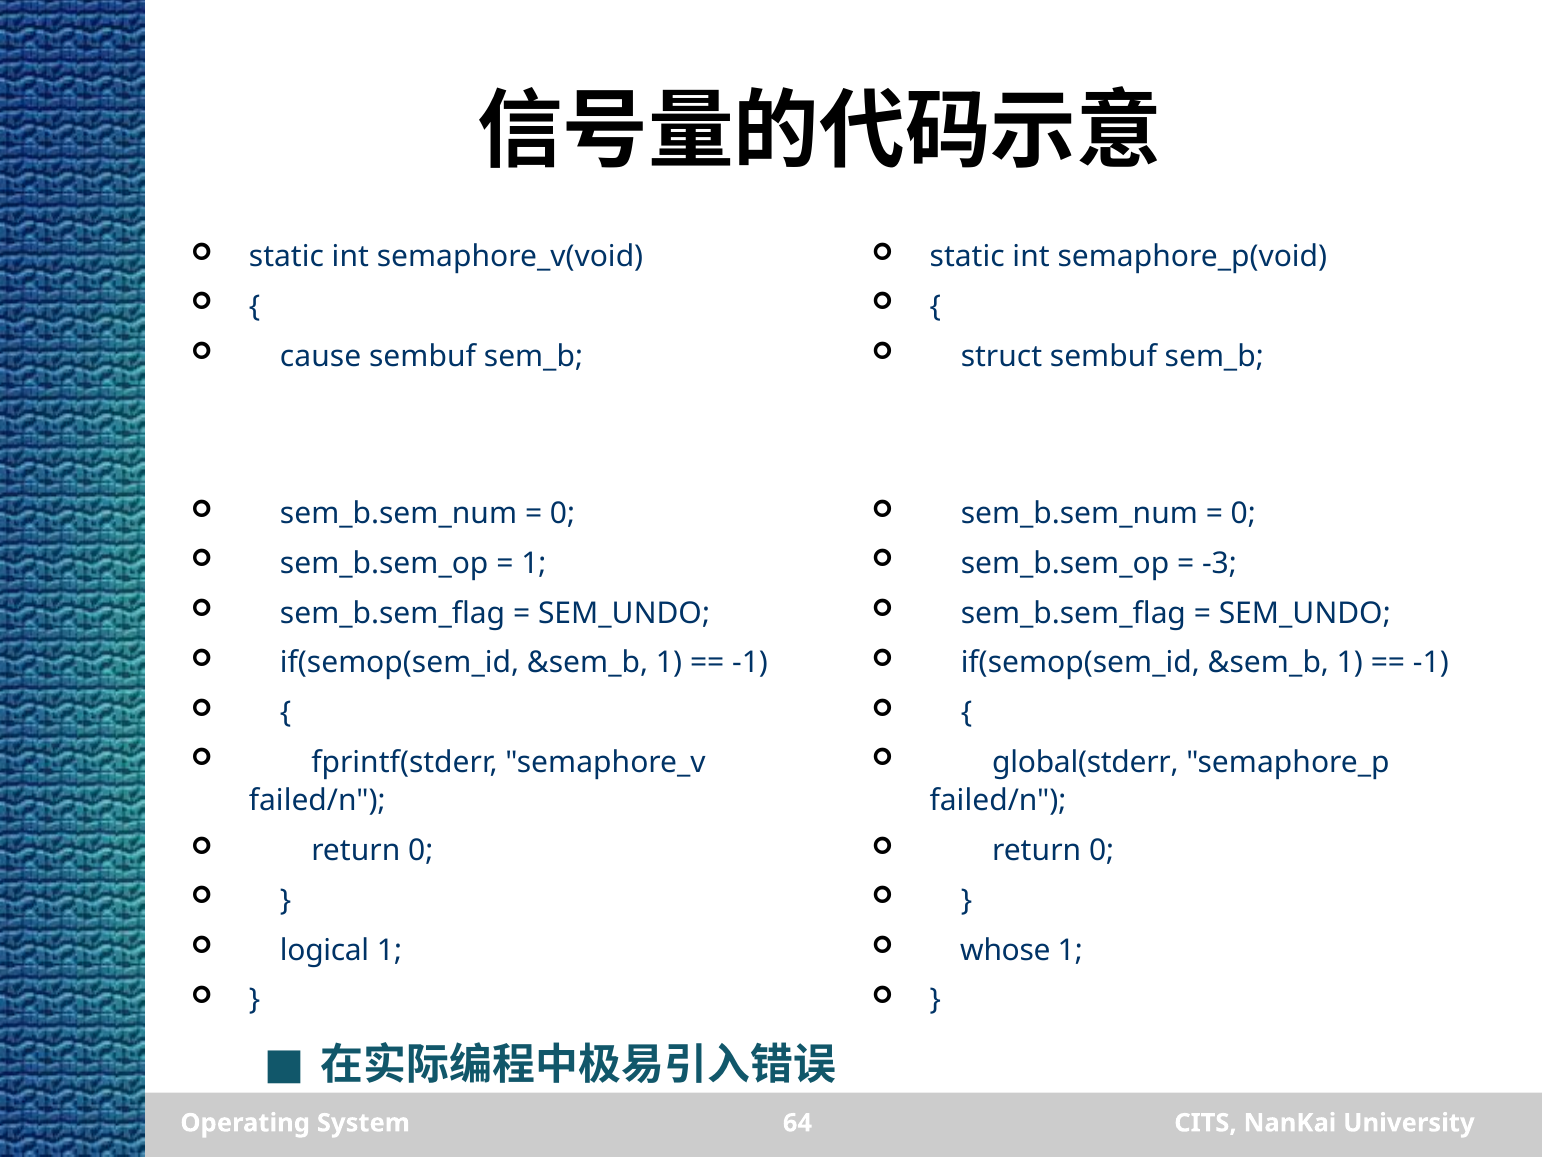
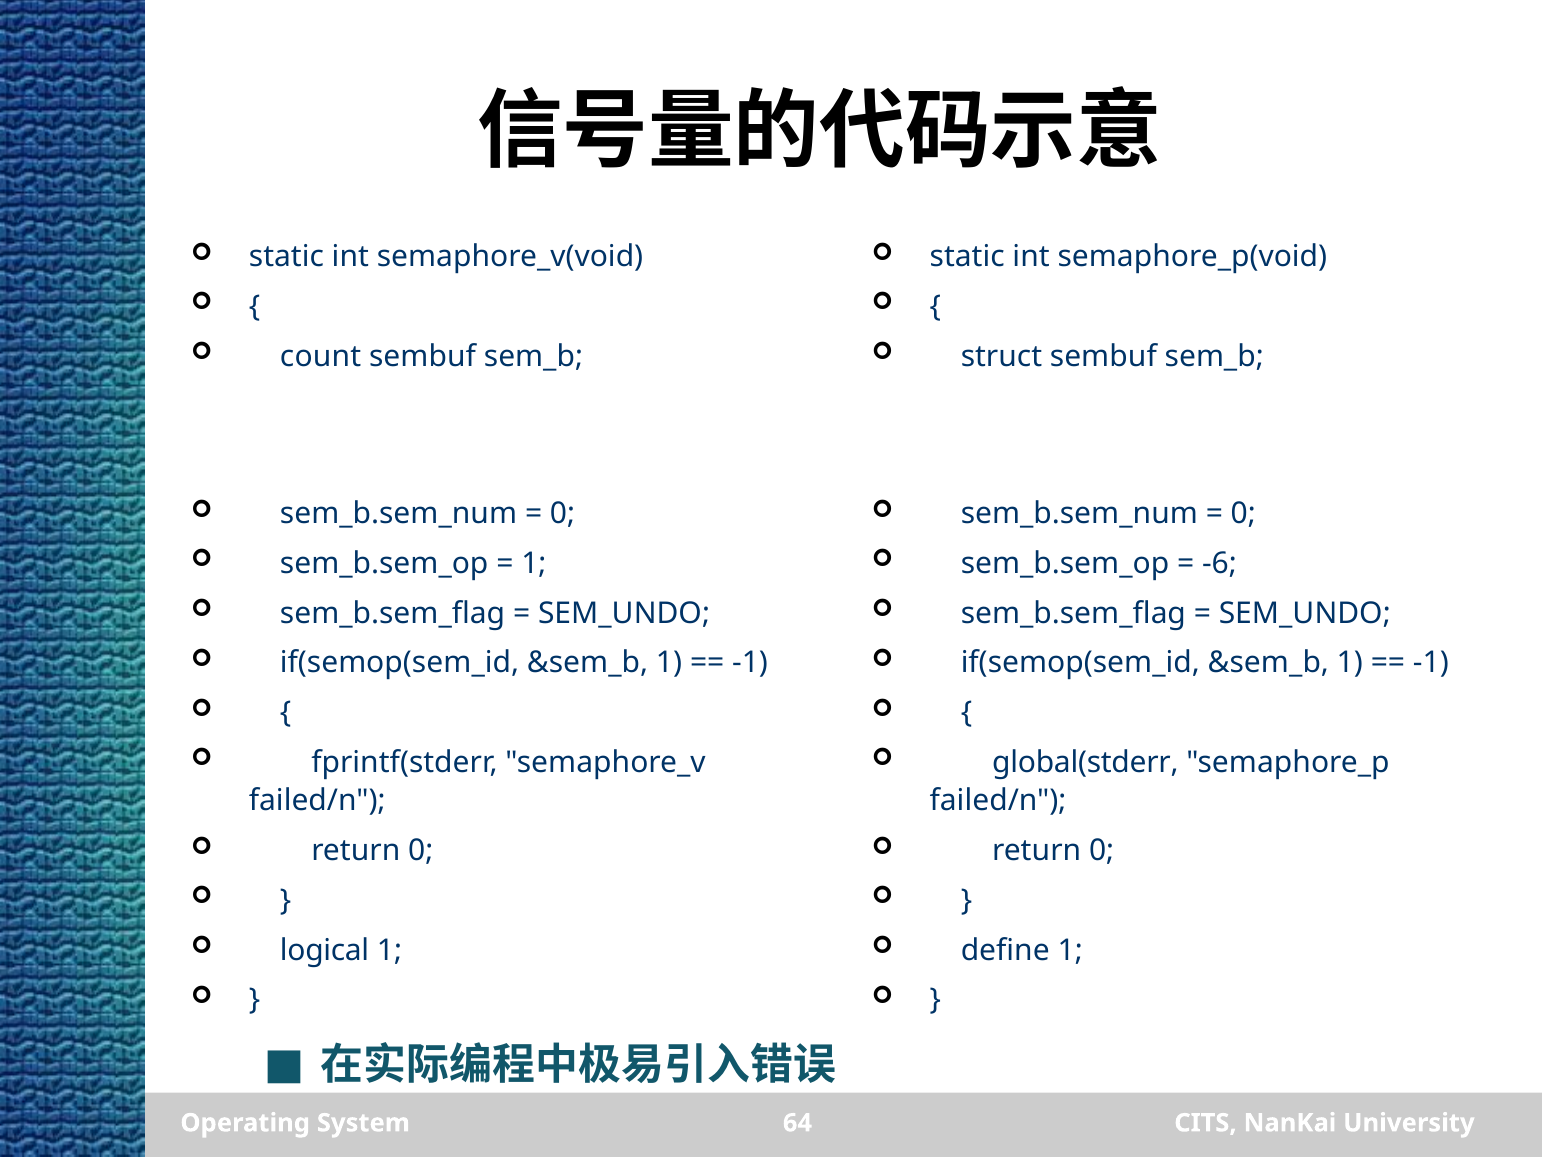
cause: cause -> count
-3: -3 -> -6
whose: whose -> define
